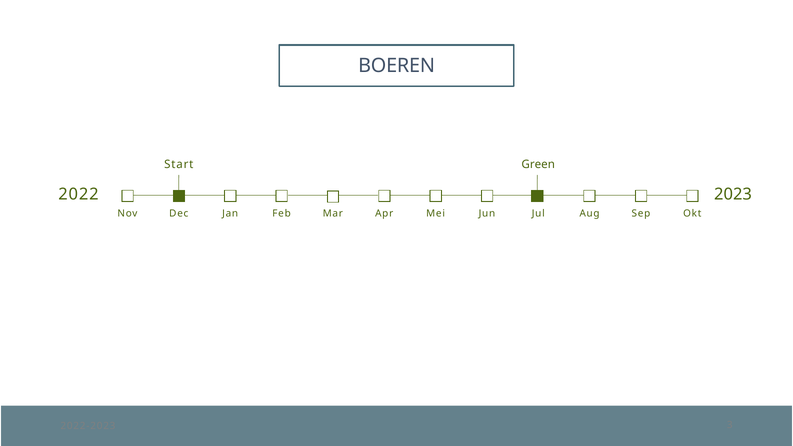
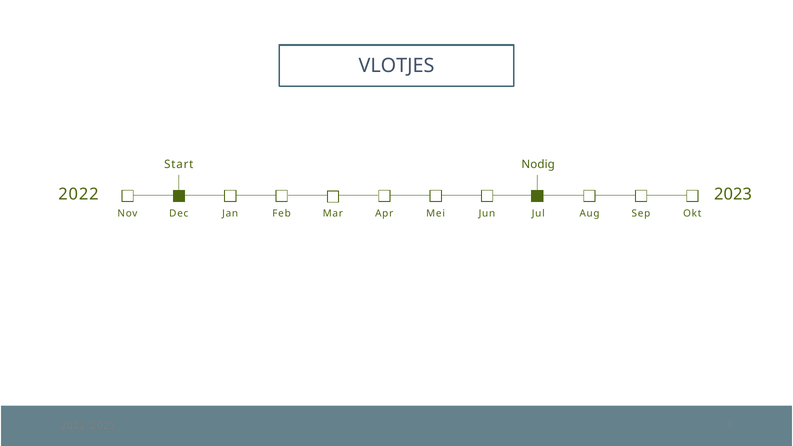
BOEREN: BOEREN -> VLOTJES
Green: Green -> Nodig
